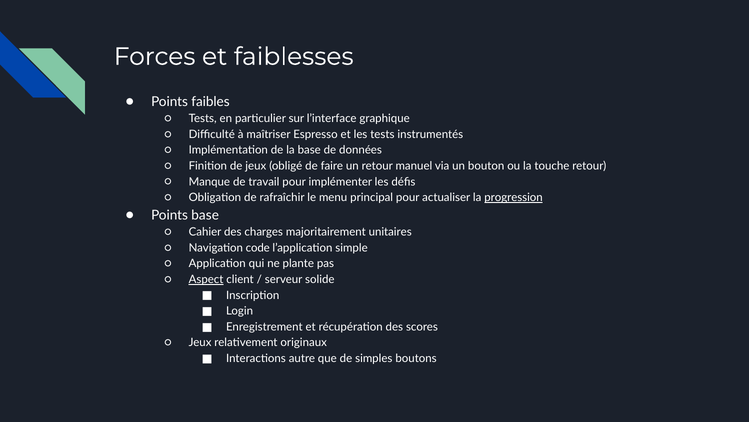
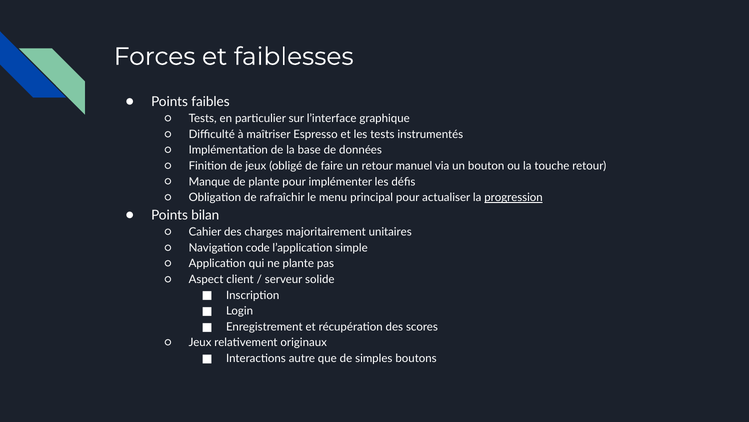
de travail: travail -> plante
Points base: base -> bilan
Aspect underline: present -> none
